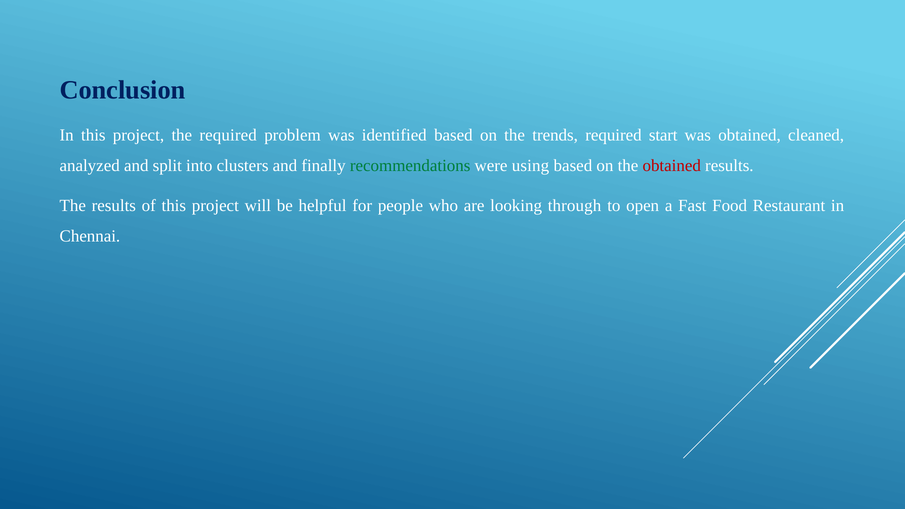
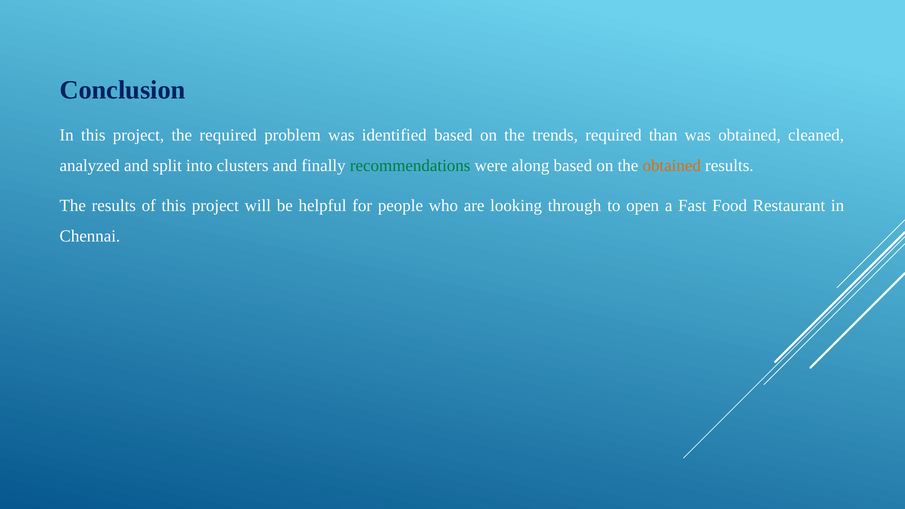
start: start -> than
using: using -> along
obtained at (672, 166) colour: red -> orange
